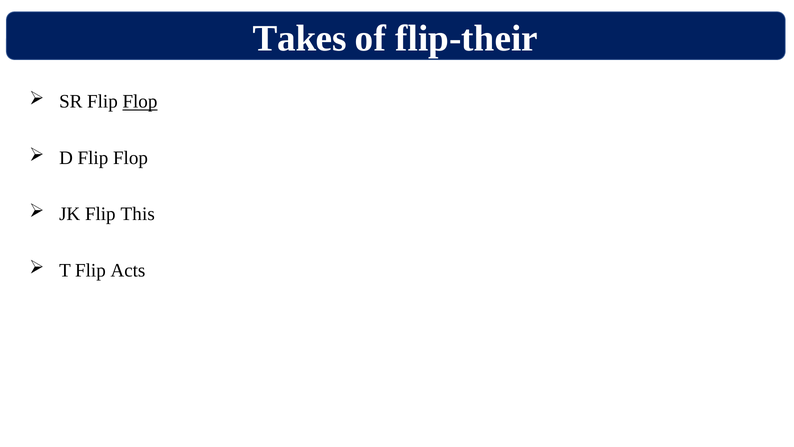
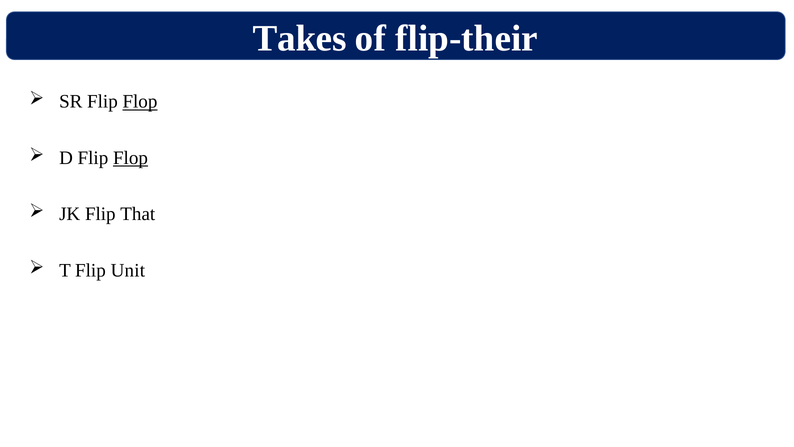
Flop at (130, 158) underline: none -> present
This: This -> That
Acts: Acts -> Unit
